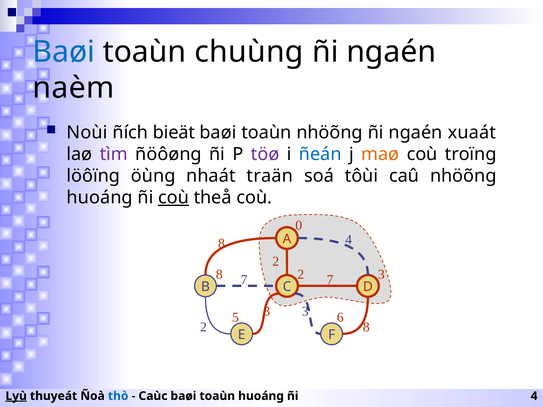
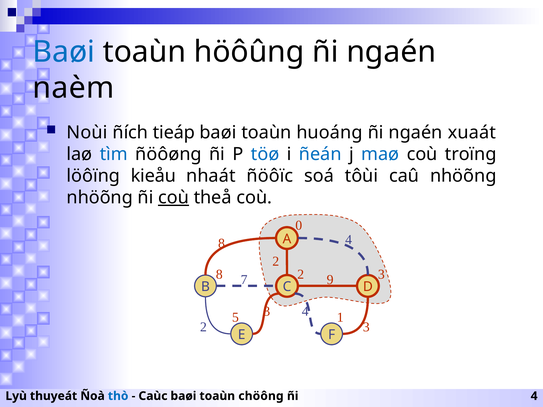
chuùng: chuùng -> höôûng
bieät: bieät -> tieáp
toaùn nhöõng: nhöõng -> huoáng
tìm colour: purple -> blue
töø colour: purple -> blue
maø colour: orange -> blue
öùng: öùng -> kieåu
traän: traän -> ñöôïc
huoáng at (100, 198): huoáng -> nhöõng
7 7: 7 -> 9
3 3: 3 -> 4
6: 6 -> 1
8 at (366, 327): 8 -> 3
Lyù underline: present -> none
toaùn huoáng: huoáng -> chöông
